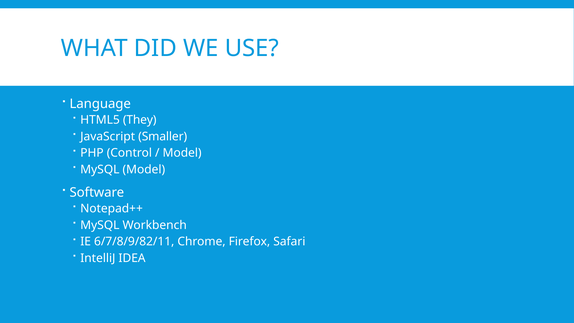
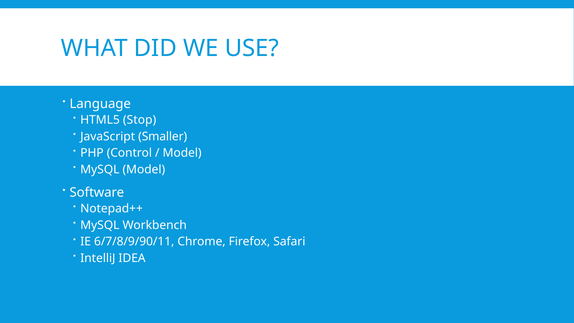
They: They -> Stop
6/7/8/9/82/11: 6/7/8/9/82/11 -> 6/7/8/9/90/11
